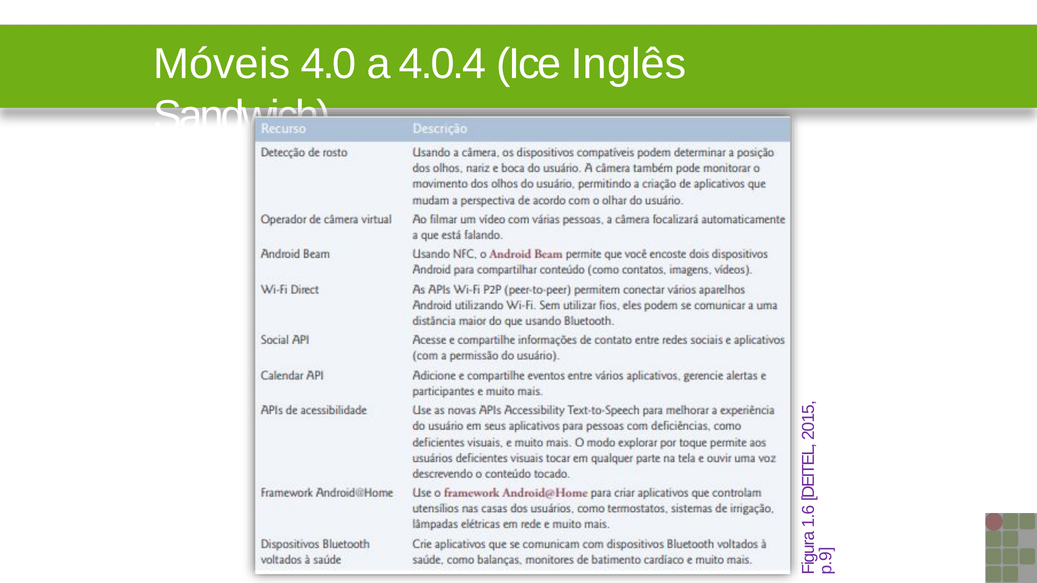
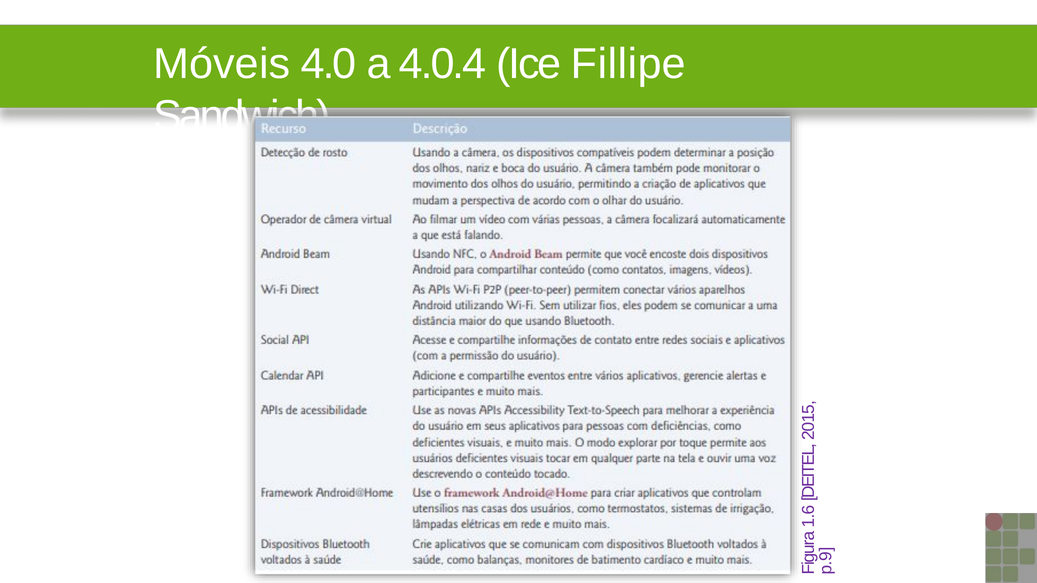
Inglês: Inglês -> Fillipe
